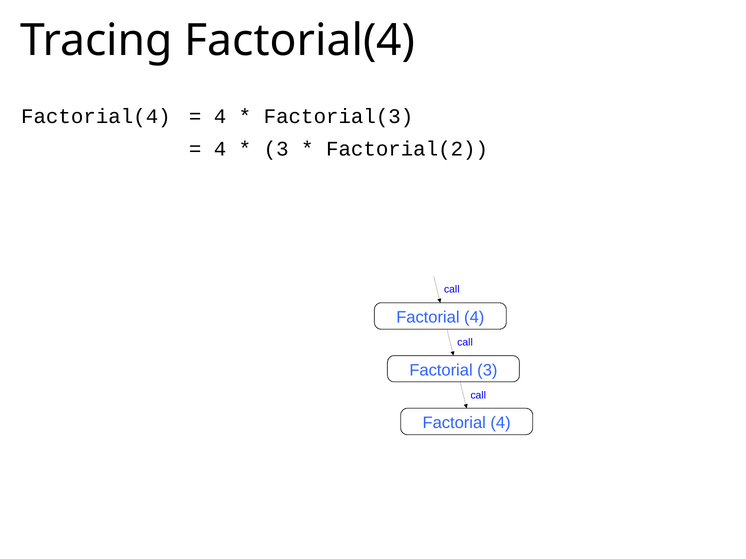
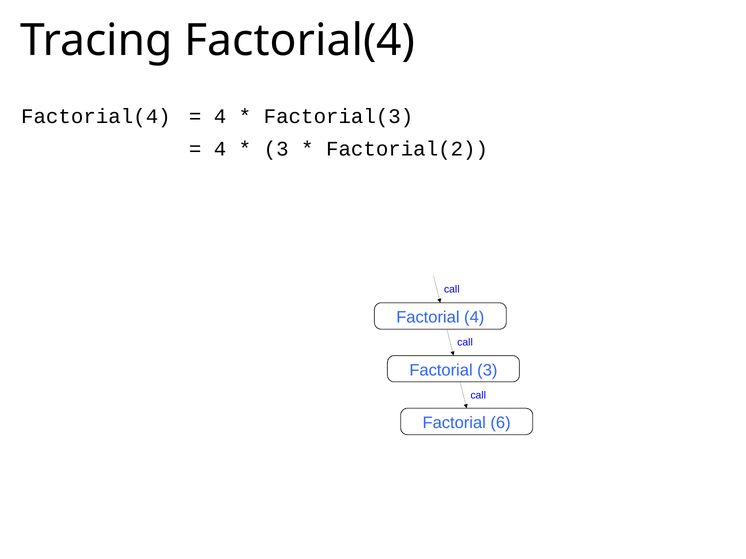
4 at (501, 423): 4 -> 6
